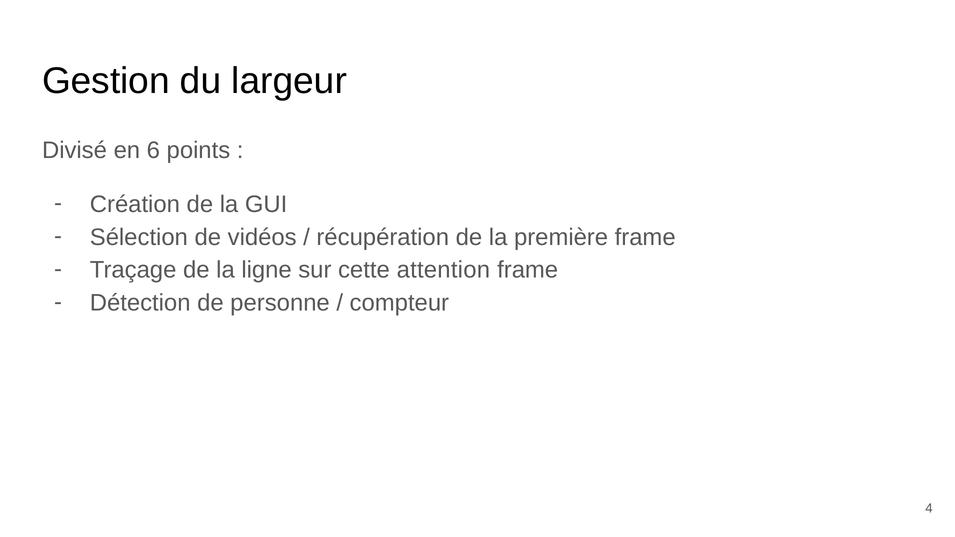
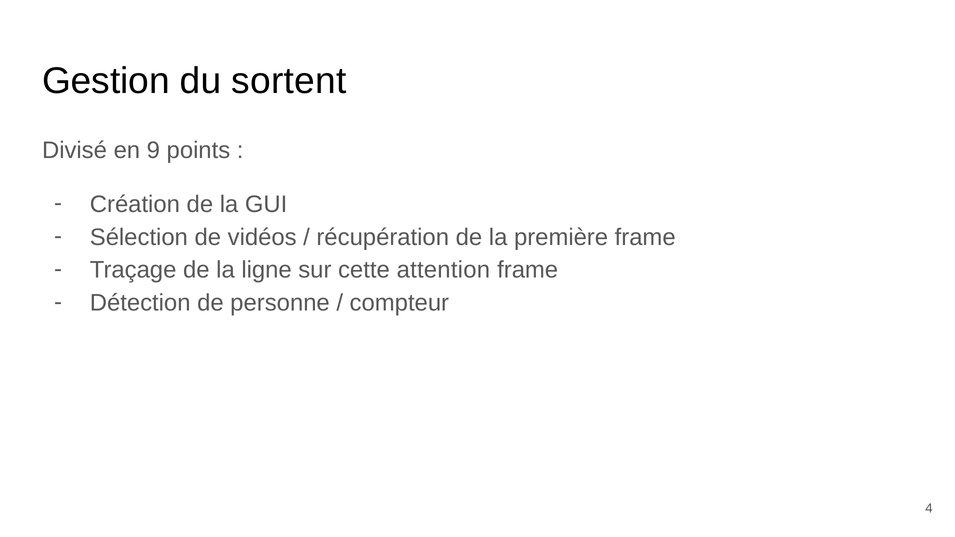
largeur: largeur -> sortent
6: 6 -> 9
